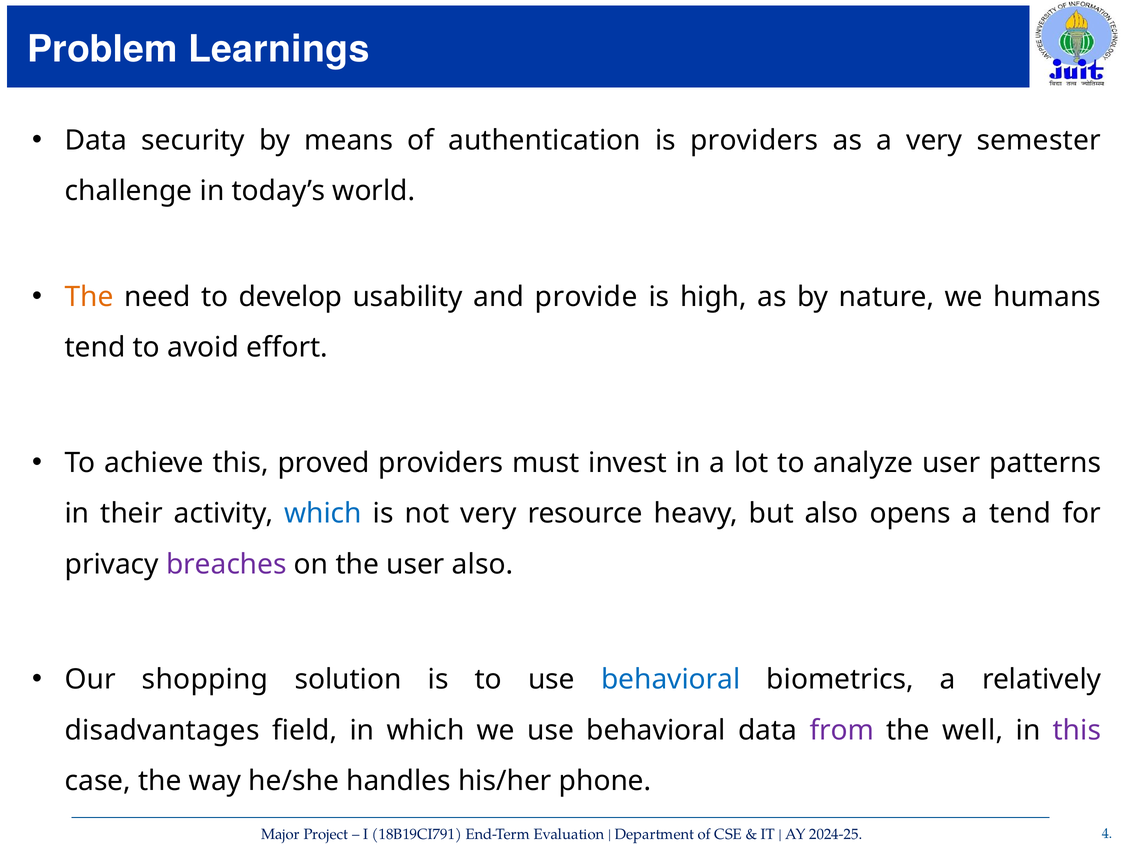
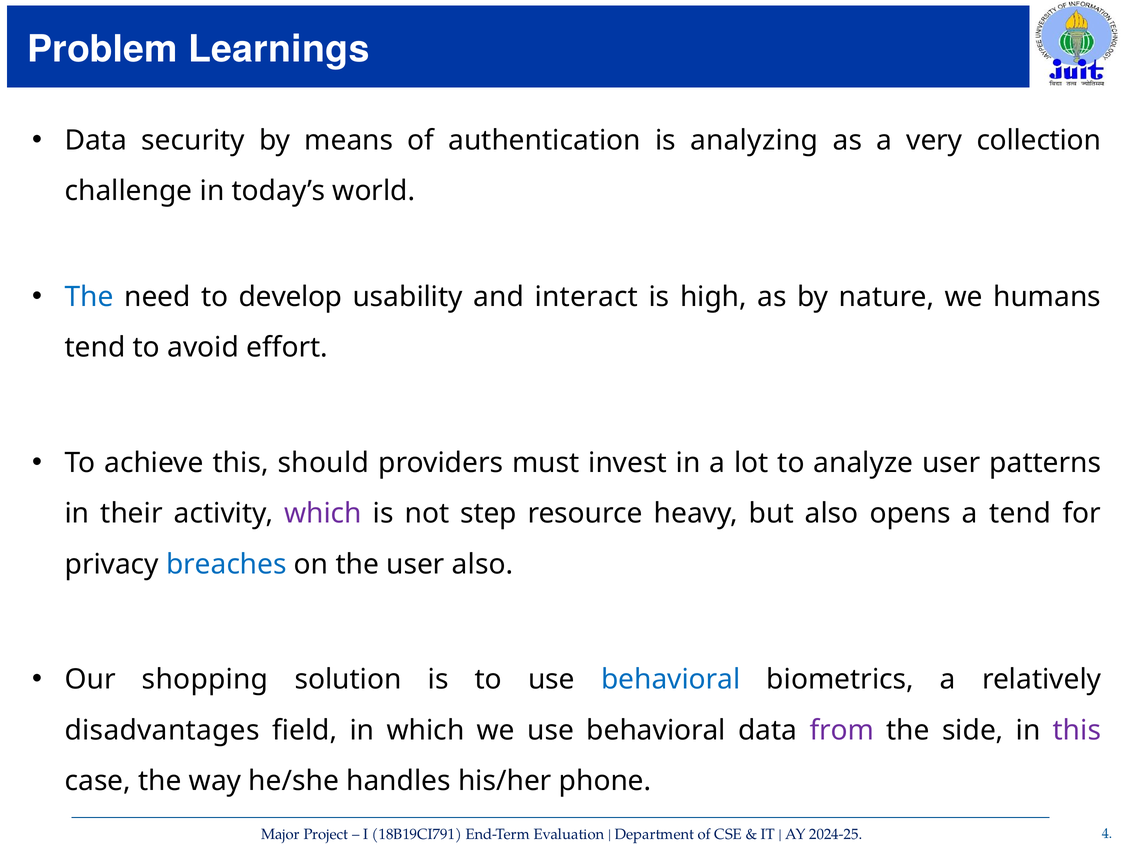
is providers: providers -> analyzing
semester: semester -> collection
The at (89, 297) colour: orange -> blue
provide: provide -> interact
proved: proved -> should
which at (323, 514) colour: blue -> purple
not very: very -> step
breaches colour: purple -> blue
well: well -> side
